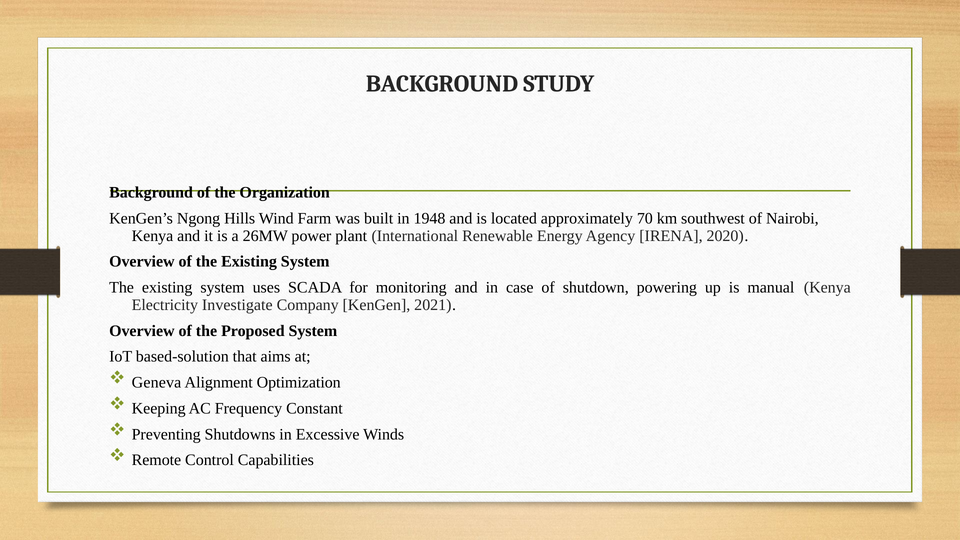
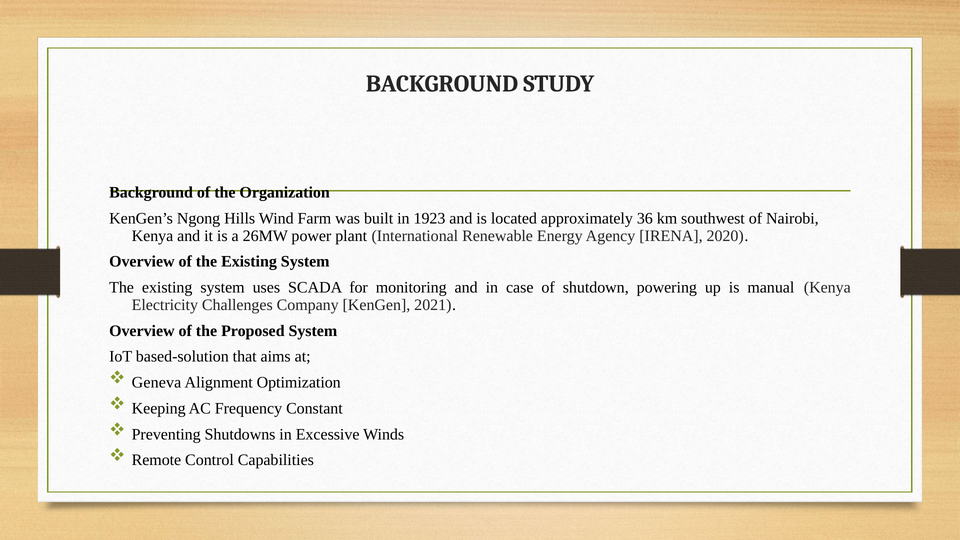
1948: 1948 -> 1923
70: 70 -> 36
Investigate: Investigate -> Challenges
